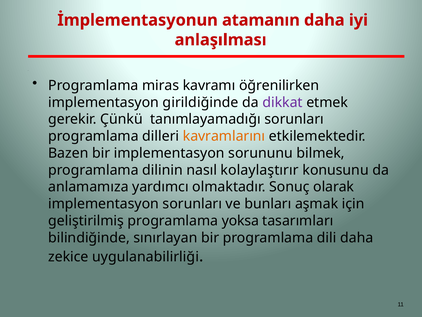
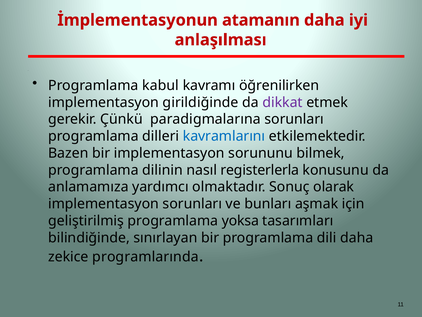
miras: miras -> kabul
tanımlayamadığı: tanımlayamadığı -> paradigmalarına
kavramlarını colour: orange -> blue
kolaylaştırır: kolaylaştırır -> registerlerla
uygulanabilirliği: uygulanabilirliği -> programlarında
